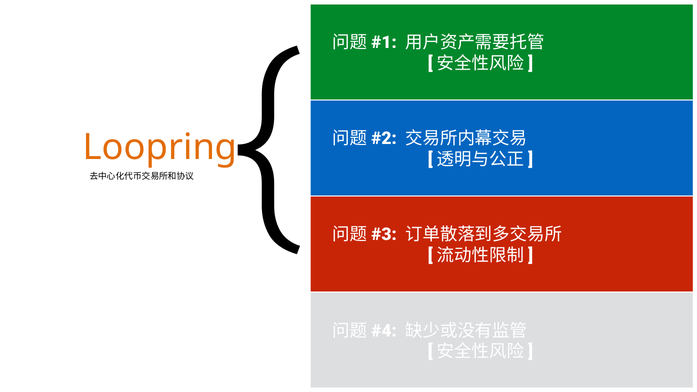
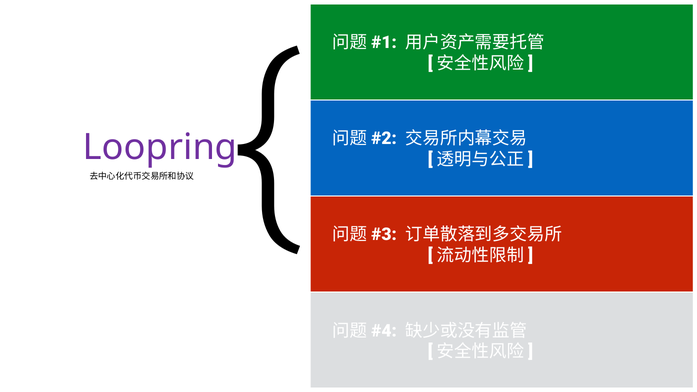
Loopring colour: orange -> purple
